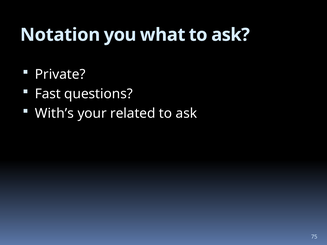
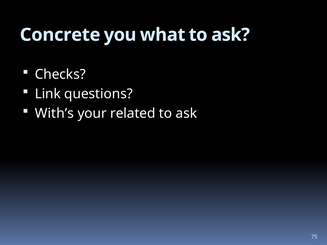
Notation: Notation -> Concrete
Private: Private -> Checks
Fast: Fast -> Link
